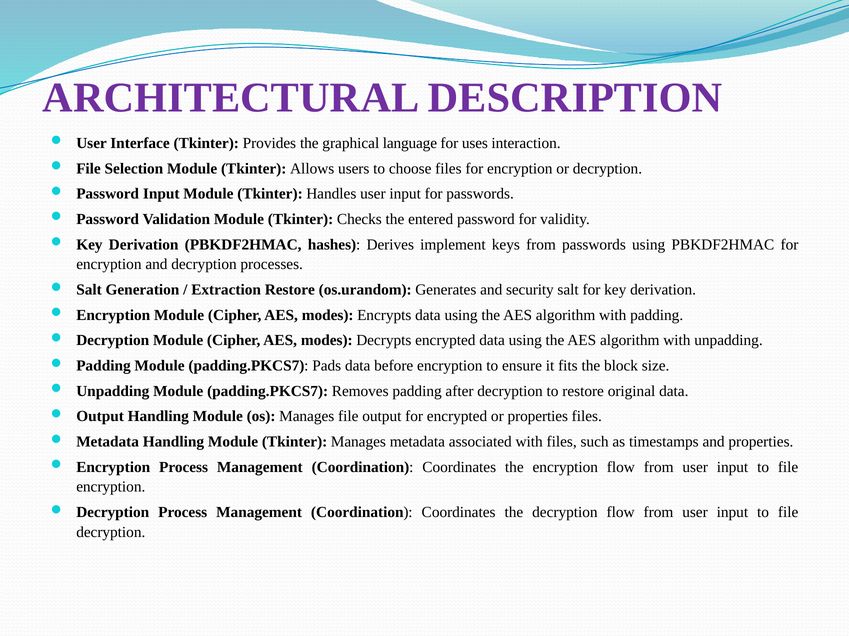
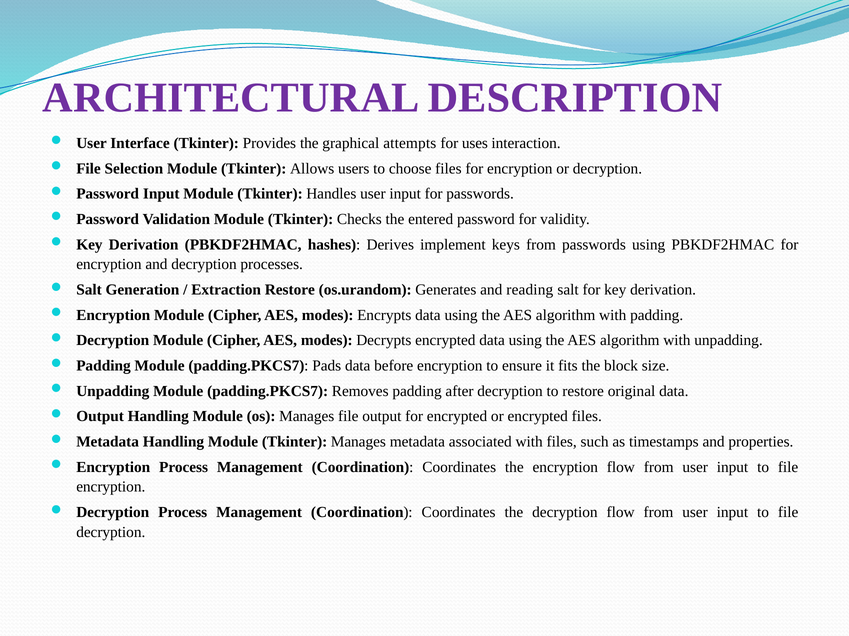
language: language -> attempts
security: security -> reading
or properties: properties -> encrypted
